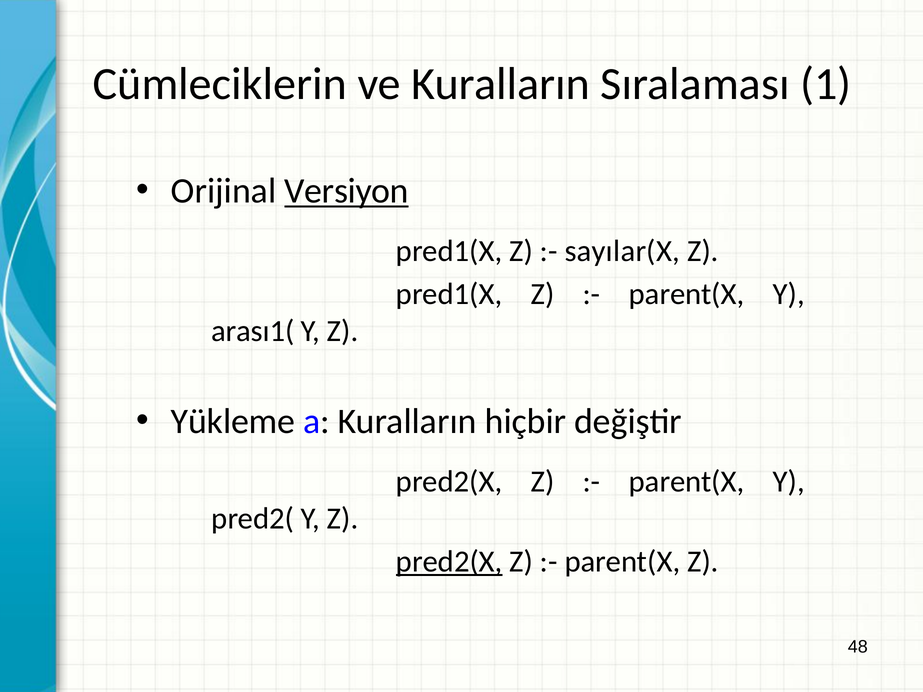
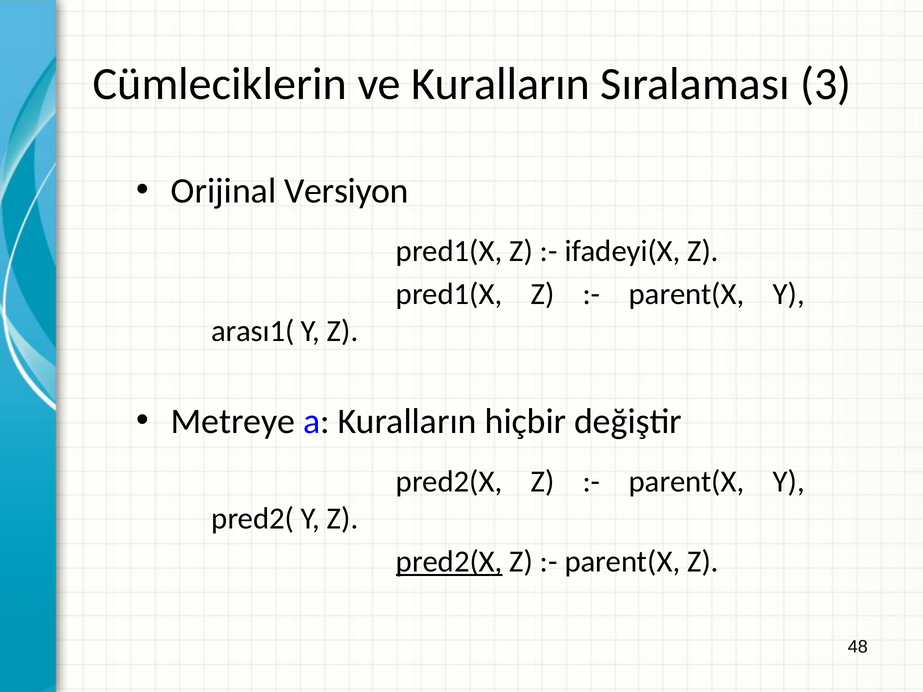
1: 1 -> 3
Versiyon underline: present -> none
sayılar(X: sayılar(X -> ifadeyi(X
Yükleme: Yükleme -> Metreye
